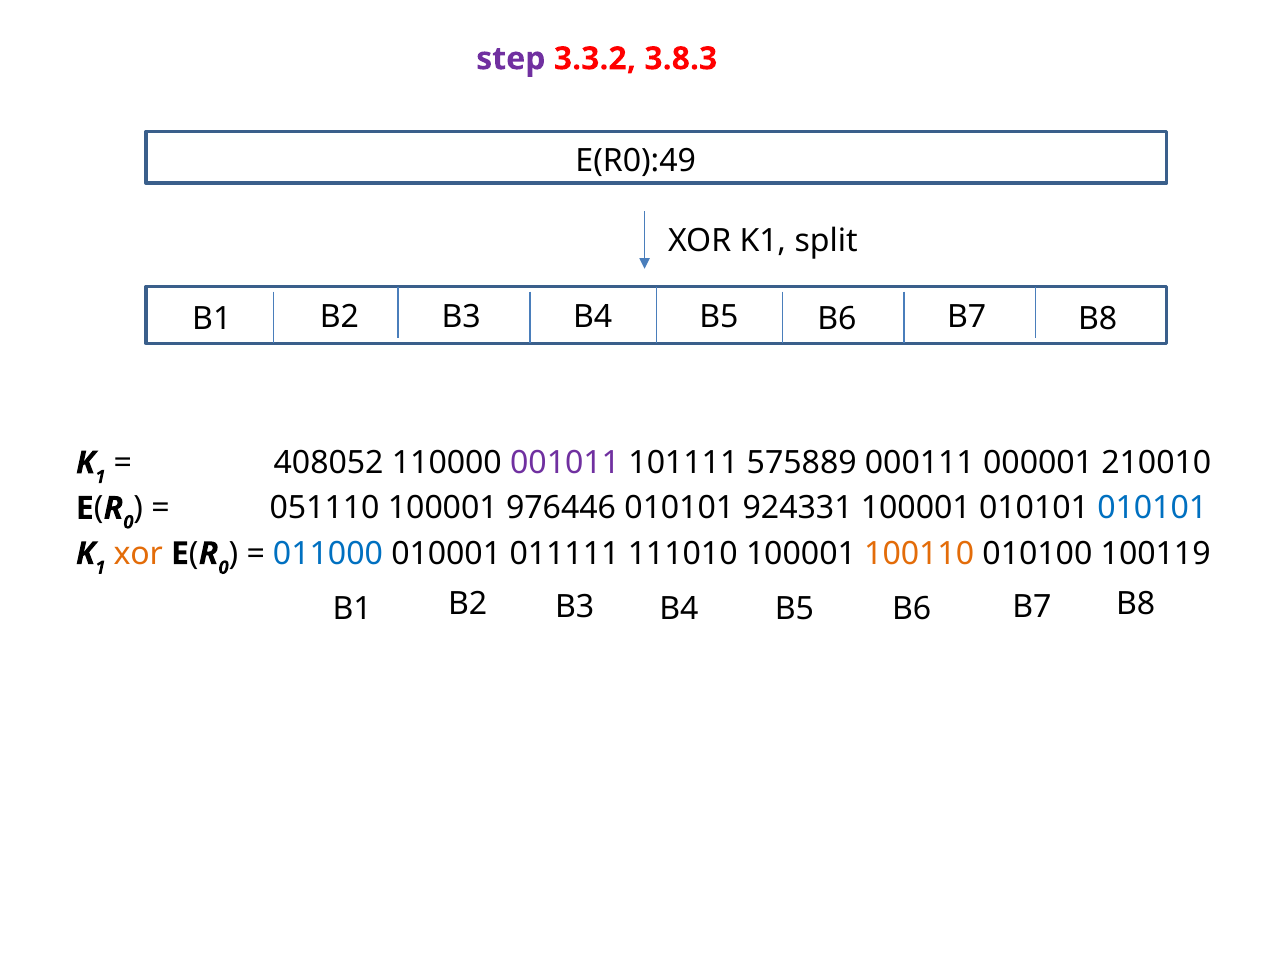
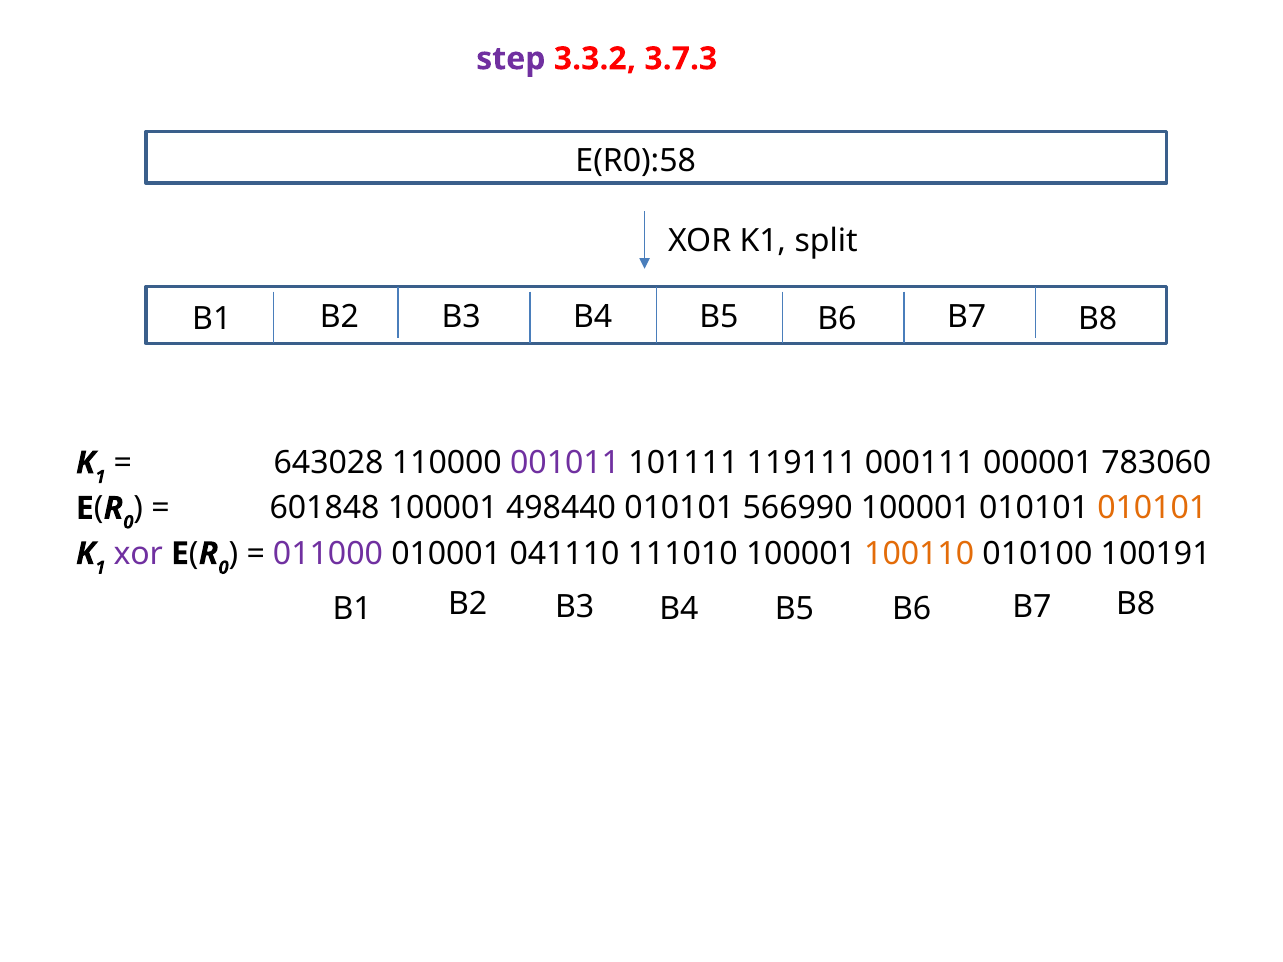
3.8.3: 3.8.3 -> 3.7.3
E(R0):49: E(R0):49 -> E(R0):58
408052: 408052 -> 643028
575889: 575889 -> 119111
210010: 210010 -> 783060
051110: 051110 -> 601848
976446: 976446 -> 498440
924331: 924331 -> 566990
010101 at (1152, 508) colour: blue -> orange
xor at (138, 554) colour: orange -> purple
011000 colour: blue -> purple
011111: 011111 -> 041110
100119: 100119 -> 100191
